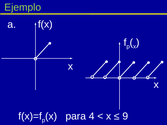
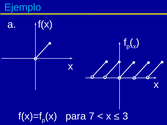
Ejemplo colour: light green -> light blue
4: 4 -> 7
9: 9 -> 3
